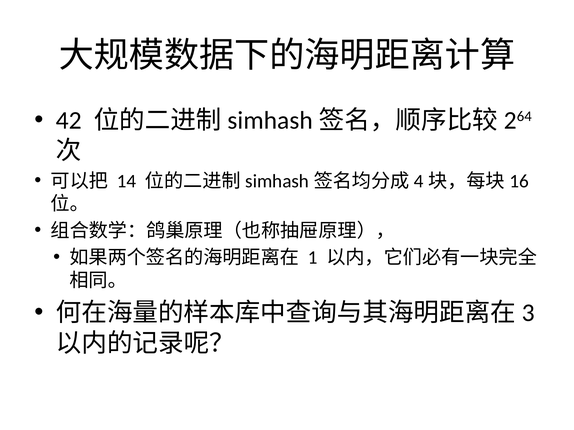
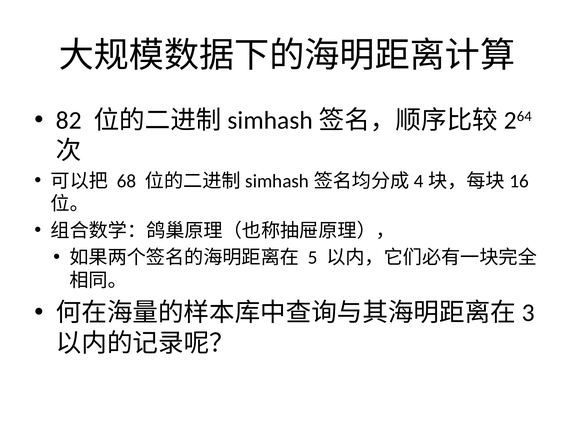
42: 42 -> 82
14: 14 -> 68
1: 1 -> 5
